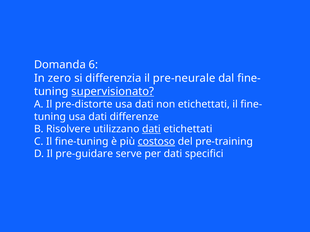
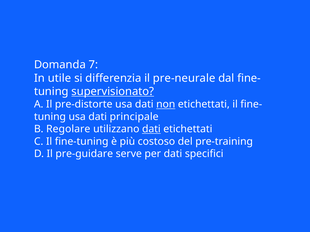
6: 6 -> 7
zero: zero -> utile
non underline: none -> present
differenze: differenze -> principale
Risolvere: Risolvere -> Regolare
costoso underline: present -> none
